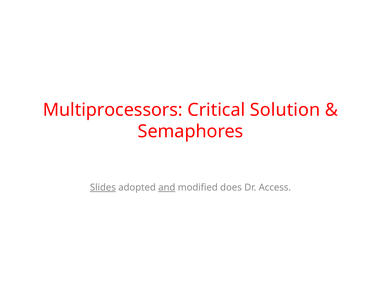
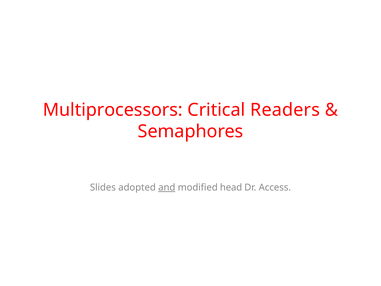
Solution: Solution -> Readers
Slides underline: present -> none
does: does -> head
